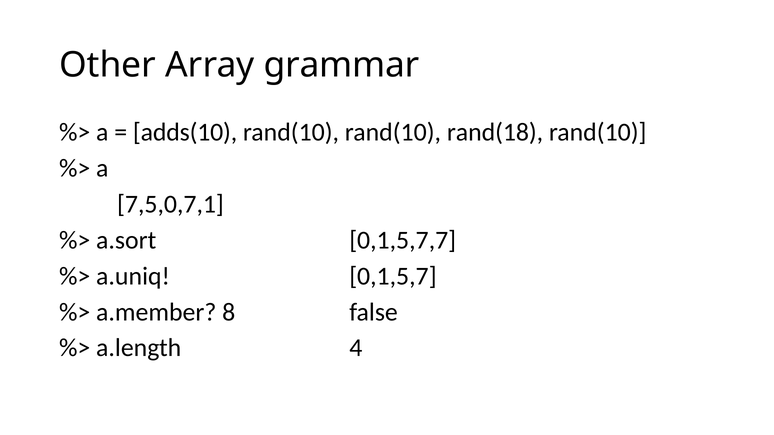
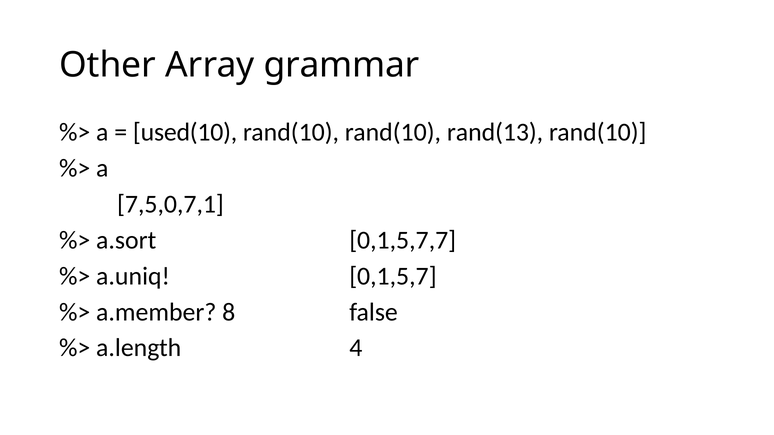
adds(10: adds(10 -> used(10
rand(18: rand(18 -> rand(13
